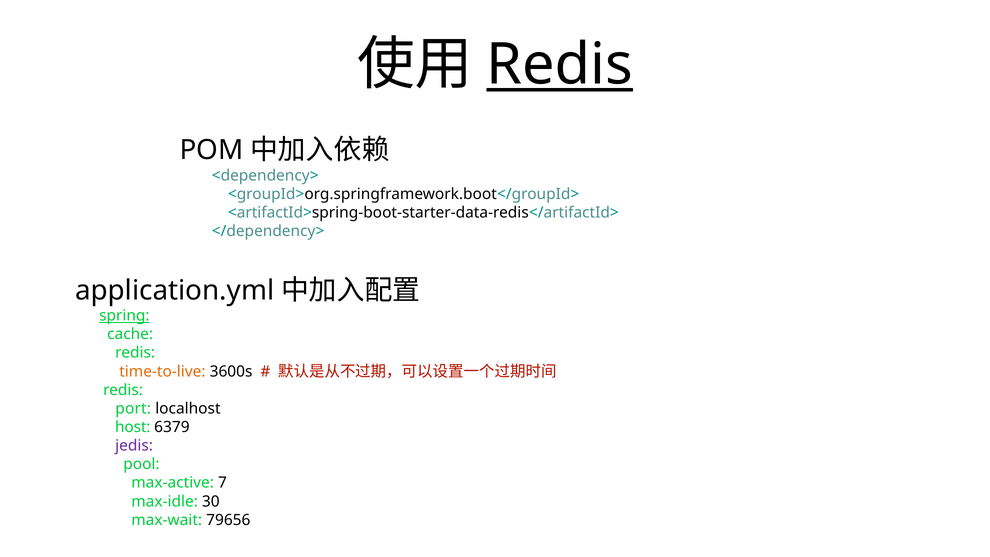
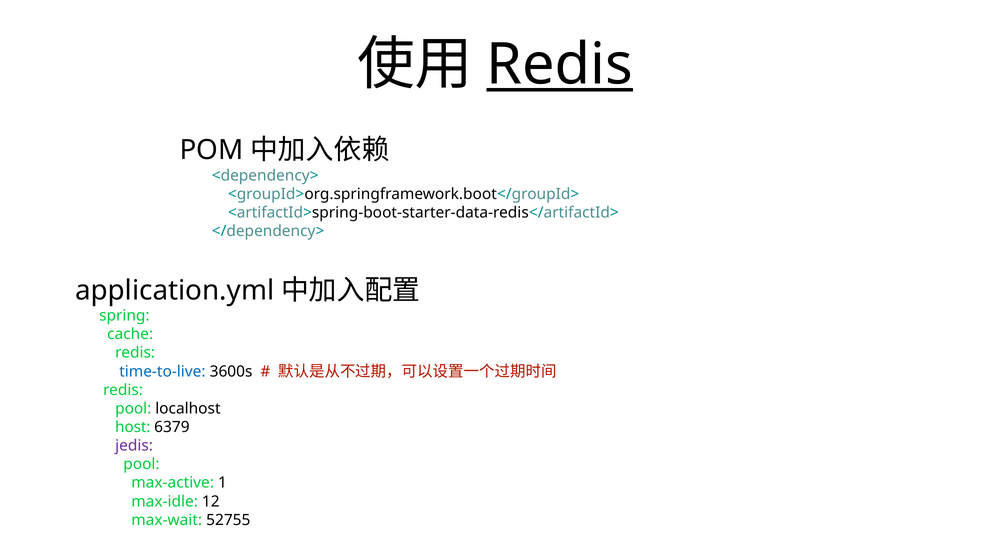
spring underline: present -> none
time-to-live colour: orange -> blue
port at (133, 408): port -> pool
7: 7 -> 1
30: 30 -> 12
79656: 79656 -> 52755
